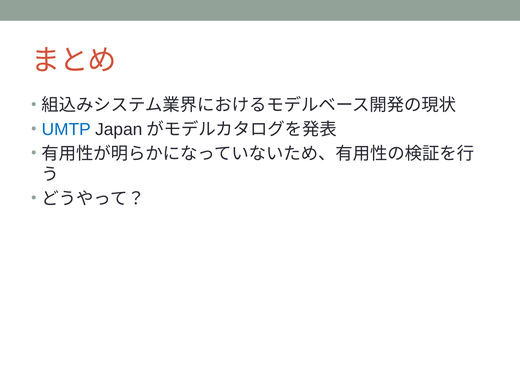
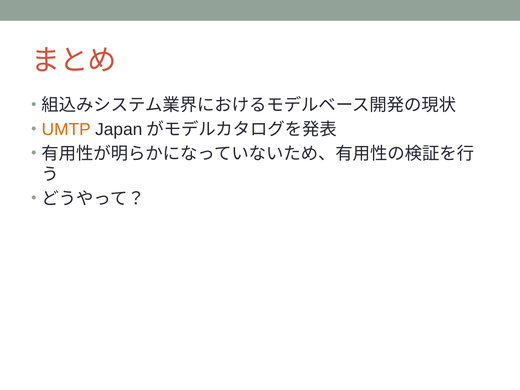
UMTP colour: blue -> orange
